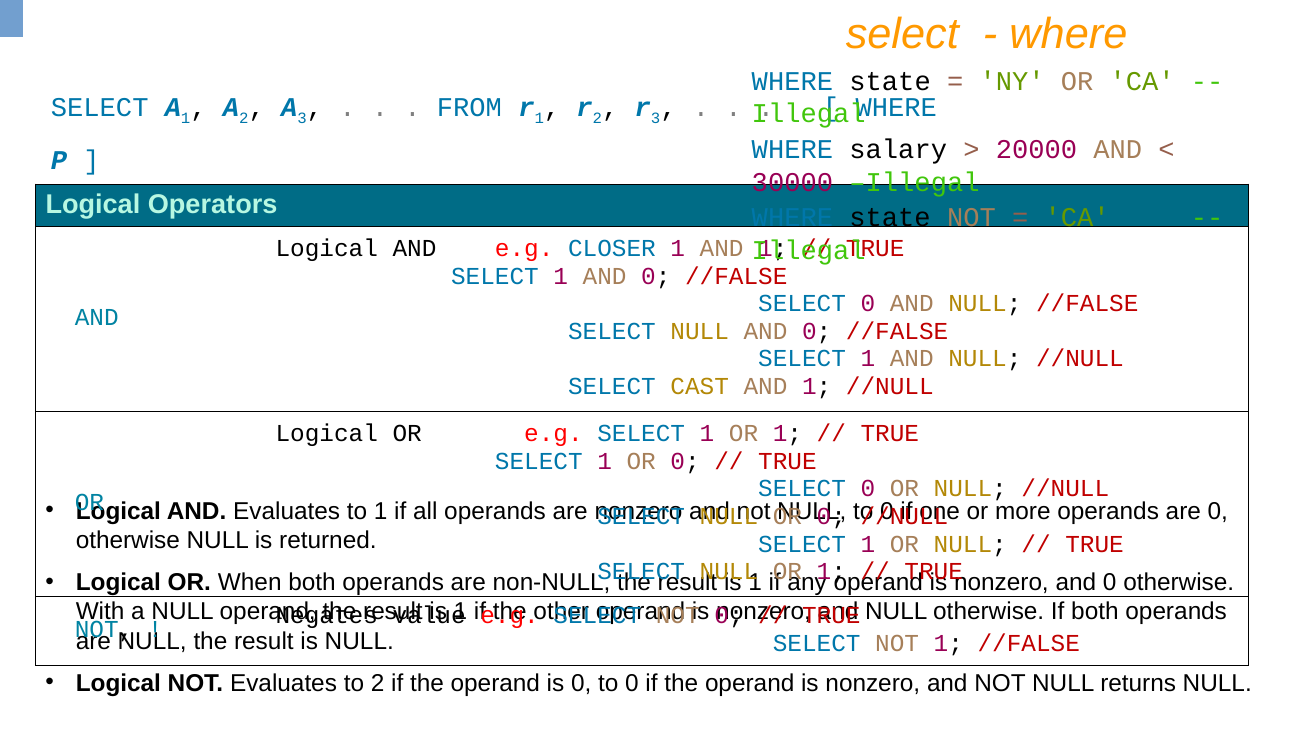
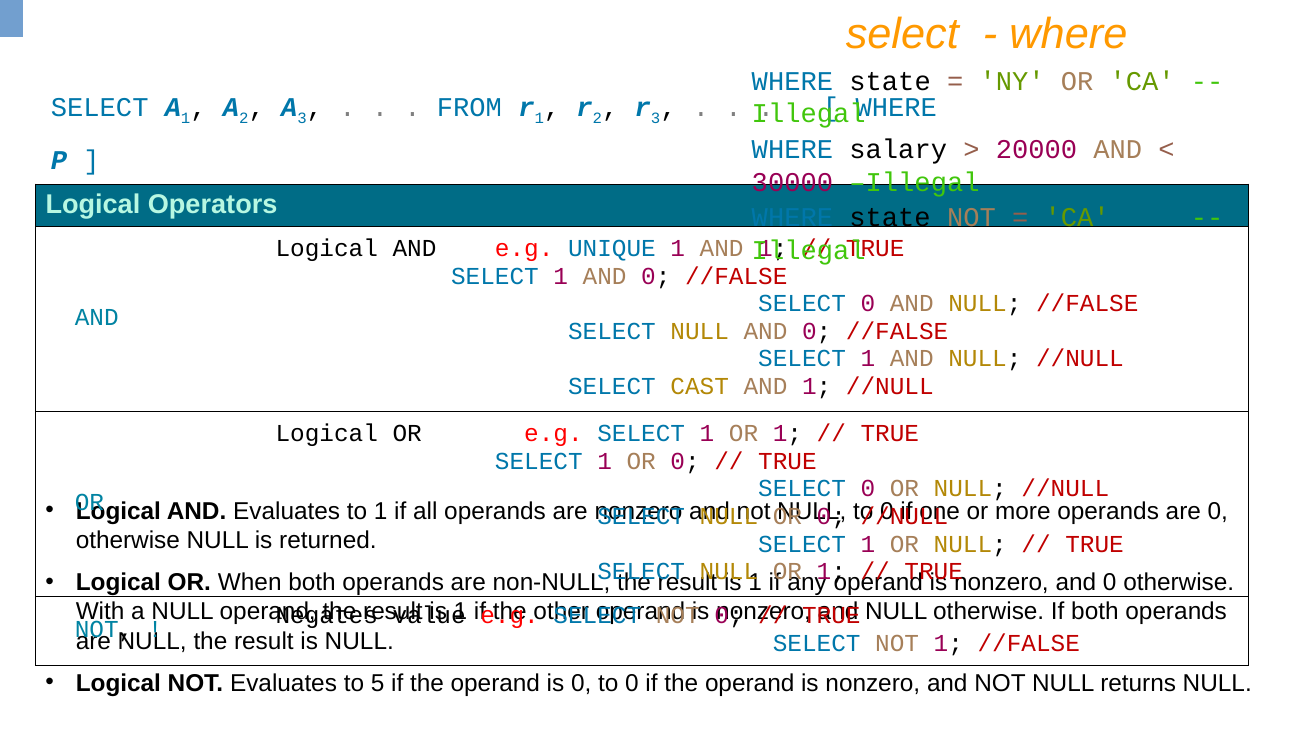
CLOSER: CLOSER -> UNIQUE
to 2: 2 -> 5
